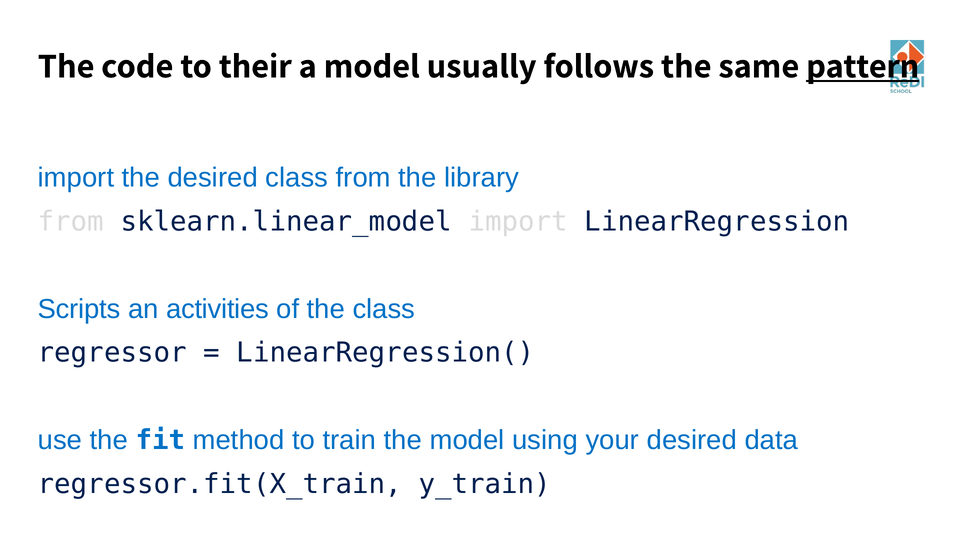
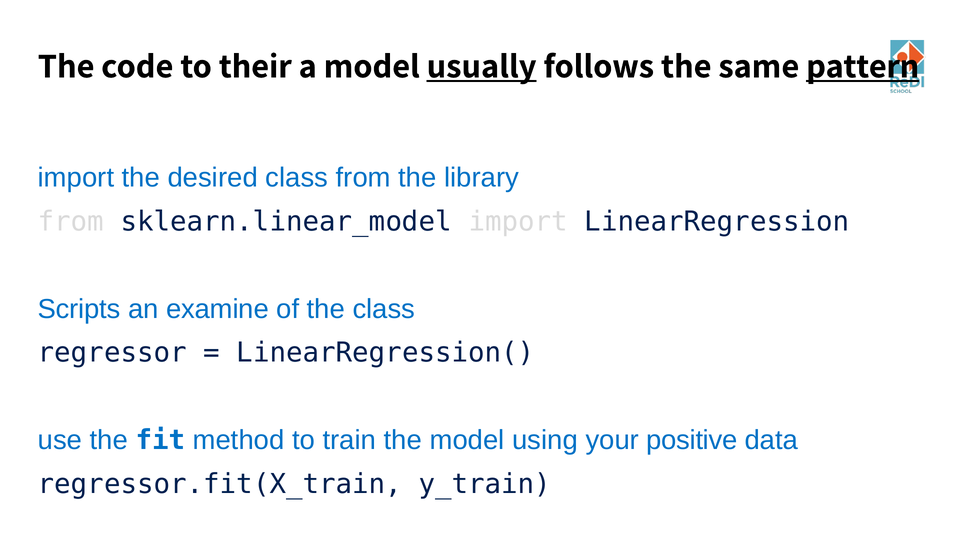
usually underline: none -> present
activities: activities -> examine
your desired: desired -> positive
